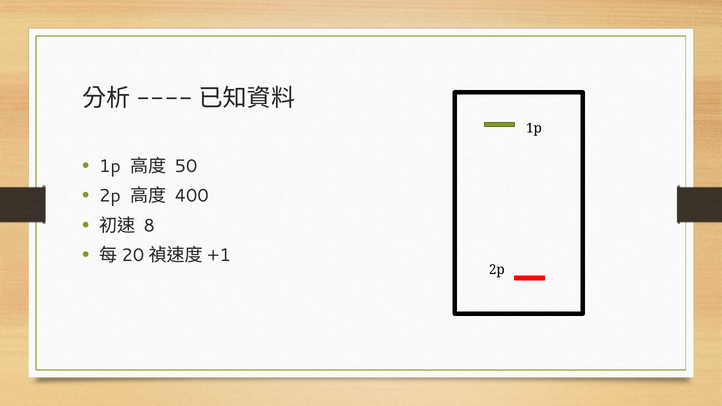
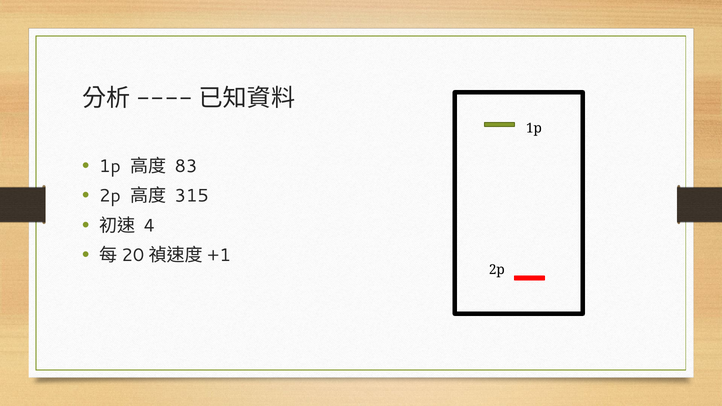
50: 50 -> 83
400: 400 -> 315
8: 8 -> 4
